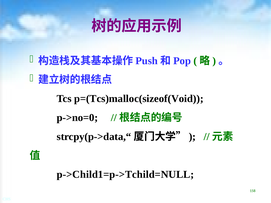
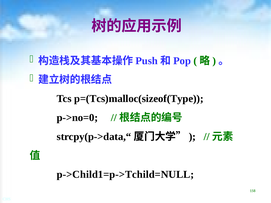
p=(Tcs)malloc(sizeof(Void: p=(Tcs)malloc(sizeof(Void -> p=(Tcs)malloc(sizeof(Type
